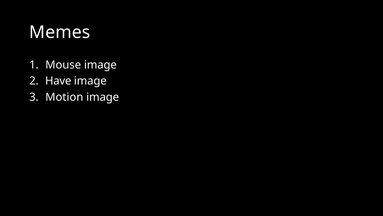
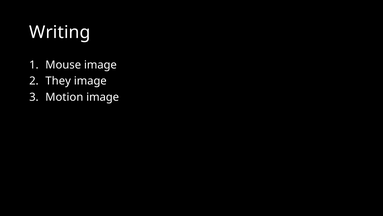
Memes: Memes -> Writing
Have: Have -> They
